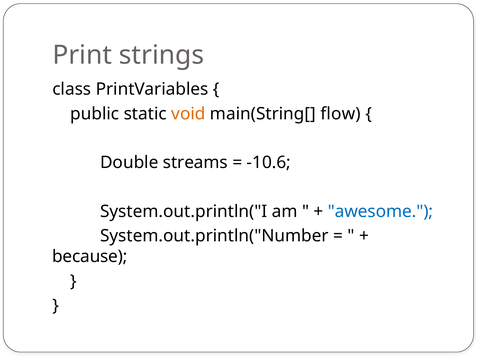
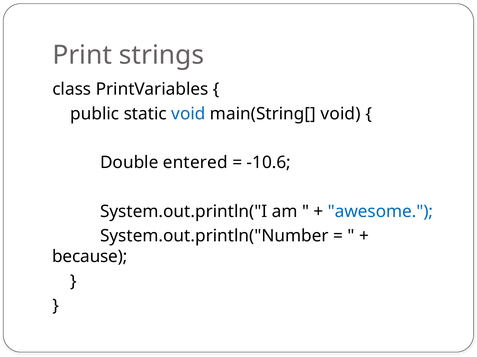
void at (188, 114) colour: orange -> blue
main(String[ flow: flow -> void
streams: streams -> entered
